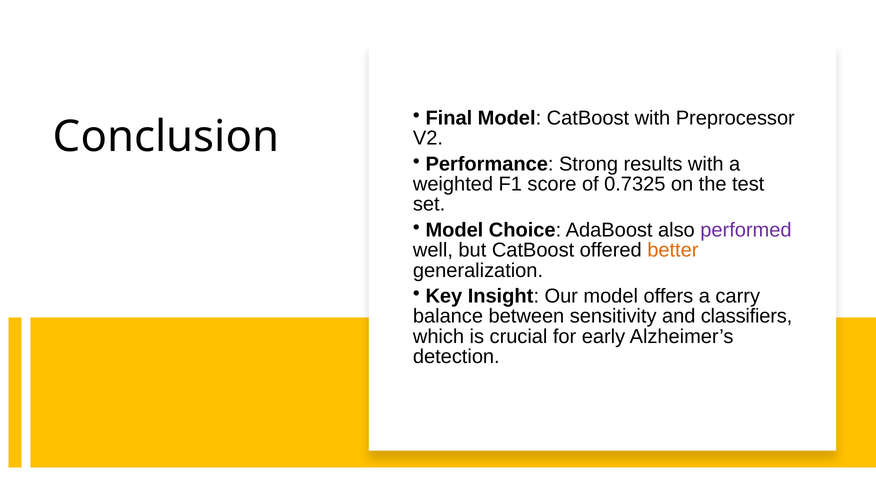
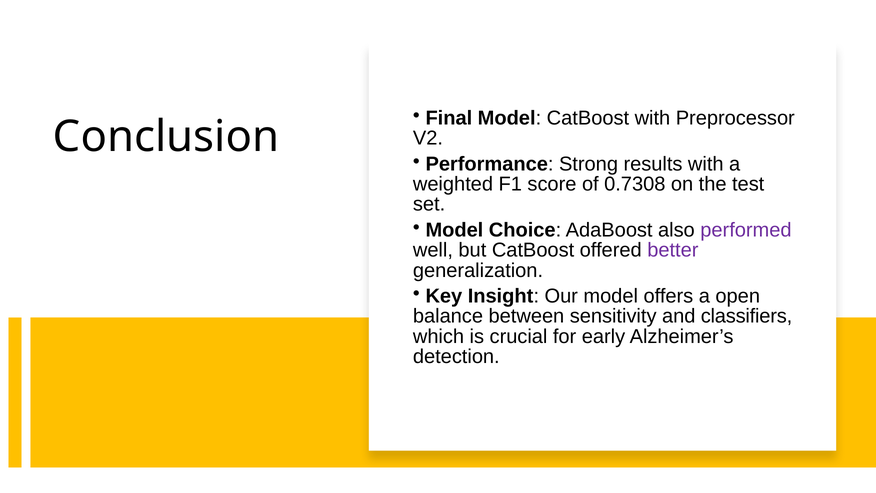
0.7325: 0.7325 -> 0.7308
better colour: orange -> purple
carry: carry -> open
